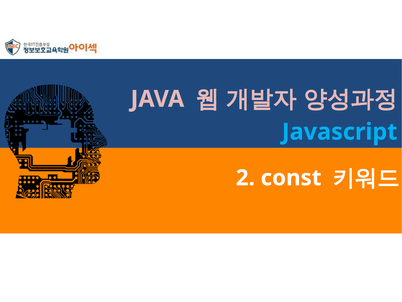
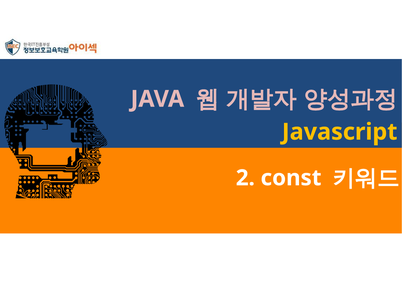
Javascript colour: light blue -> yellow
